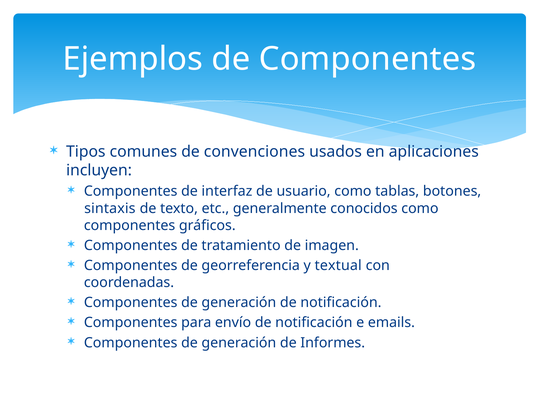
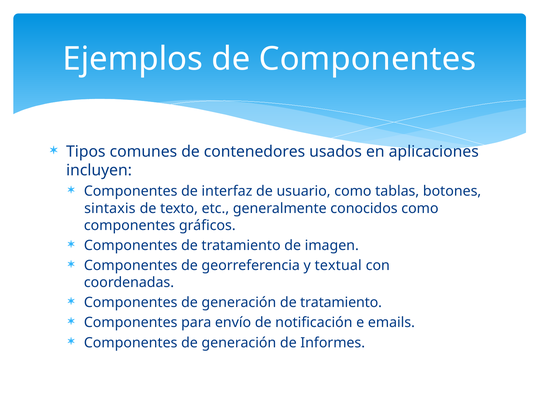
convenciones: convenciones -> contenedores
generación de notificación: notificación -> tratamiento
